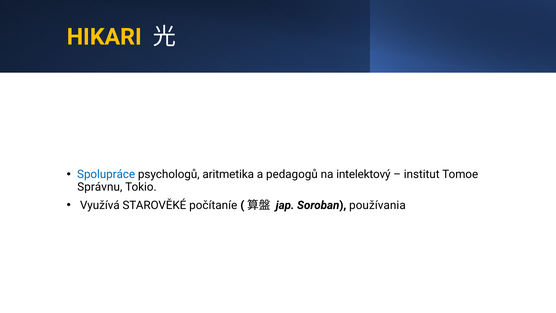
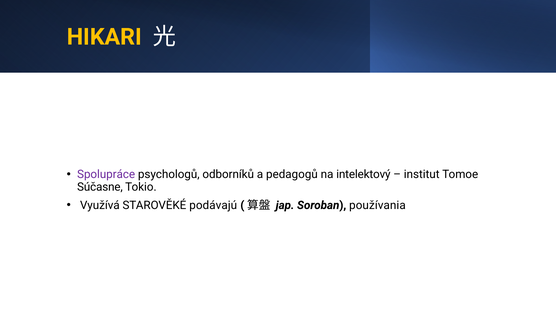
Spolupráce colour: blue -> purple
aritmetika: aritmetika -> odborníků
Správnu: Správnu -> Súčasne
počítaníe: počítaníe -> podávajú
